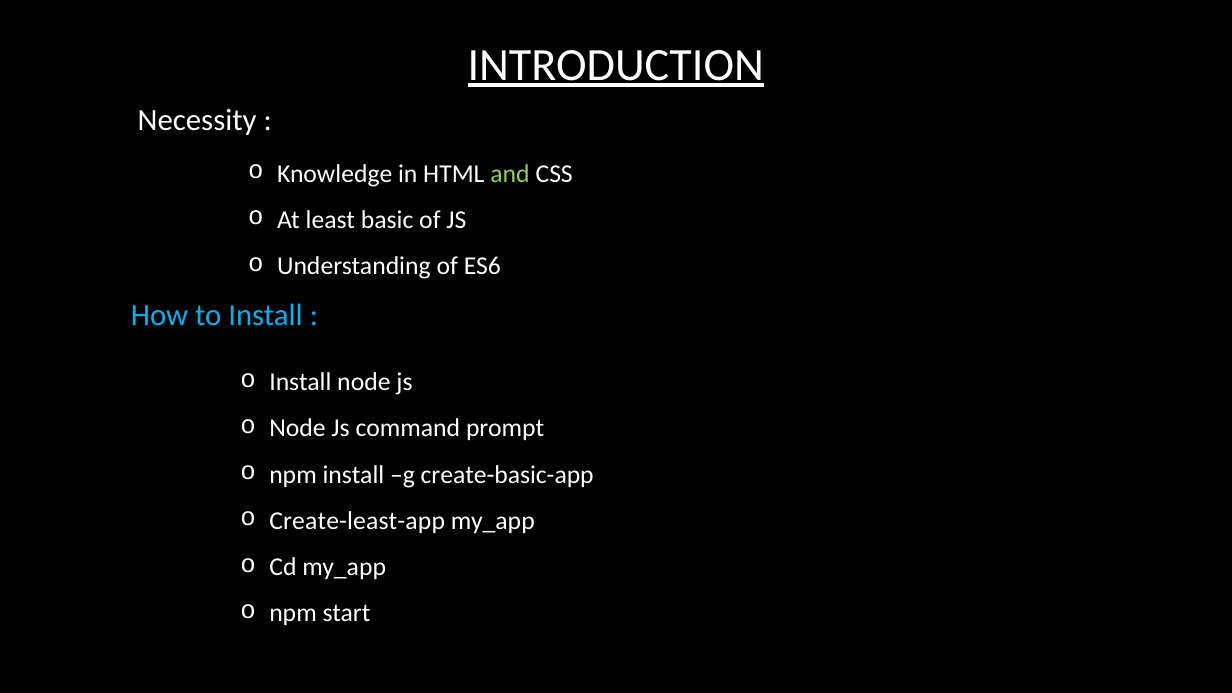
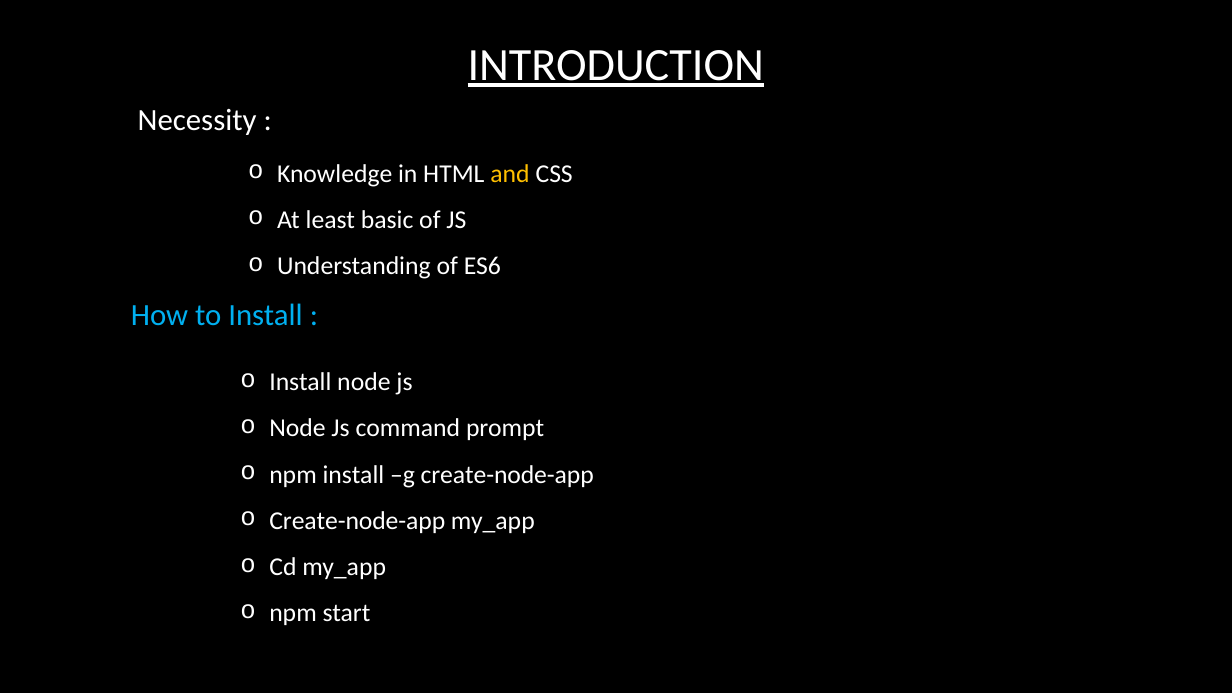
and colour: light green -> yellow
g create-basic-app: create-basic-app -> create-node-app
Create-least-app at (357, 521): Create-least-app -> Create-node-app
